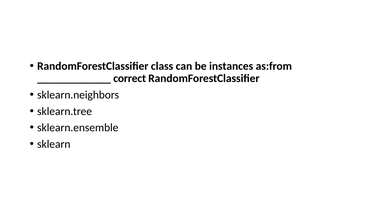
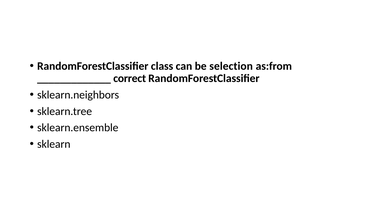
instances: instances -> selection
